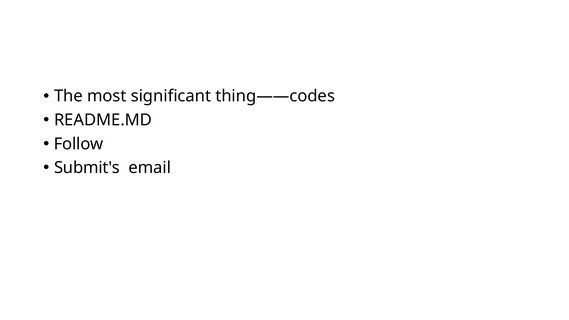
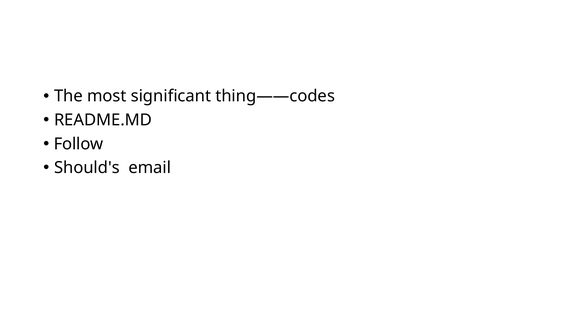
Submit's: Submit's -> Should's
